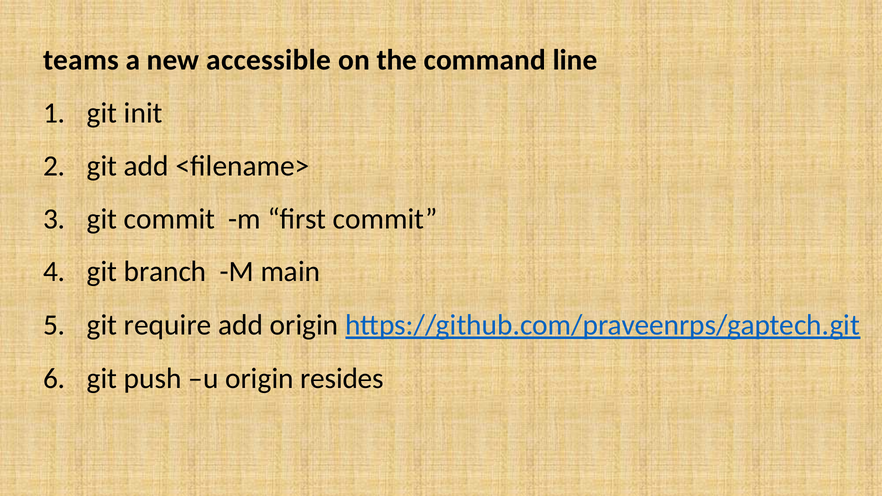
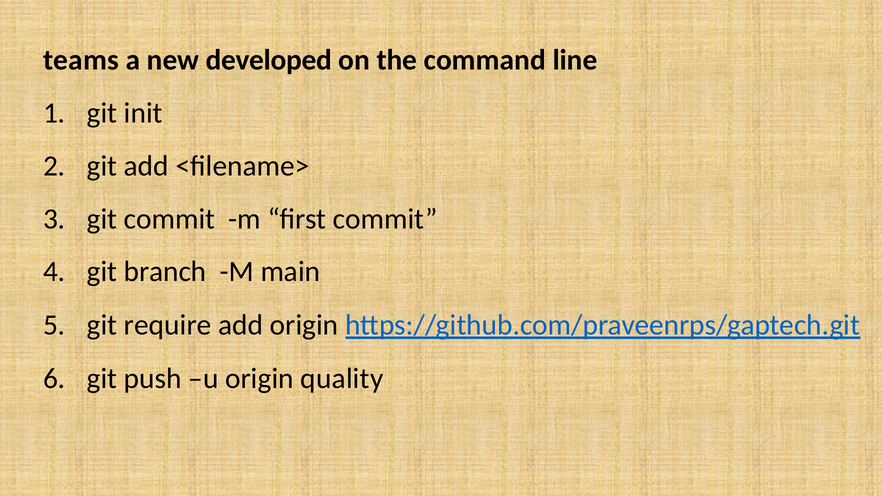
accessible: accessible -> developed
resides: resides -> quality
